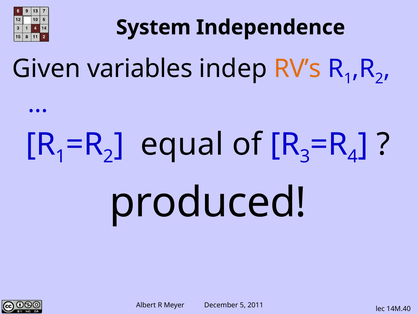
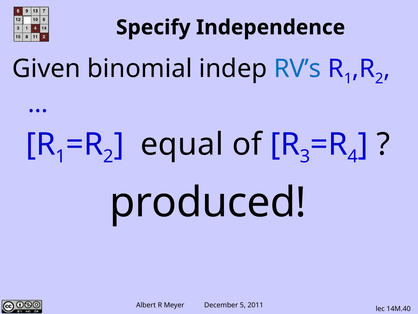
System: System -> Specify
variables: variables -> binomial
RV’s colour: orange -> blue
